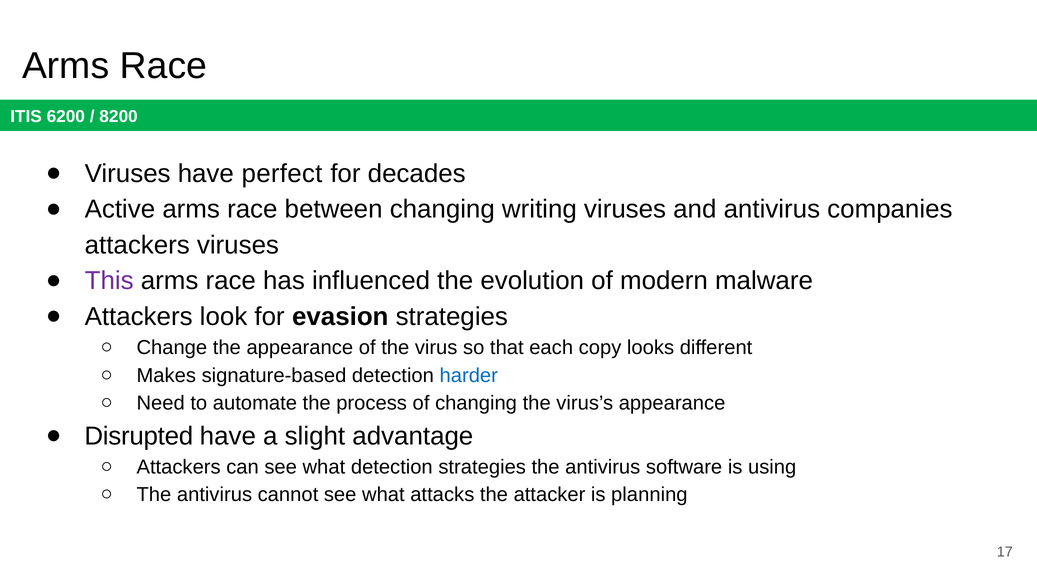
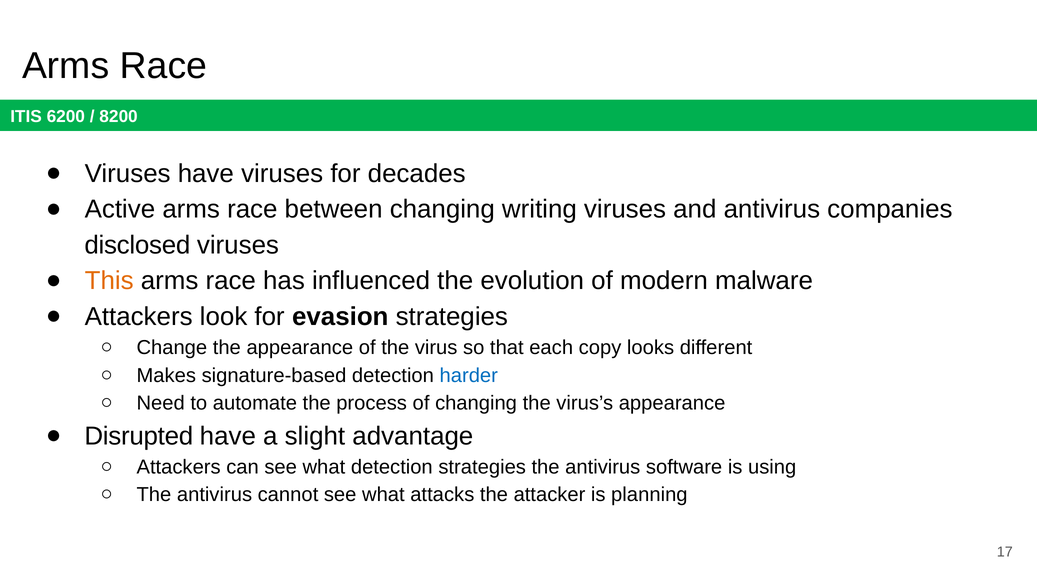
have perfect: perfect -> viruses
attackers at (137, 245): attackers -> disclosed
This colour: purple -> orange
